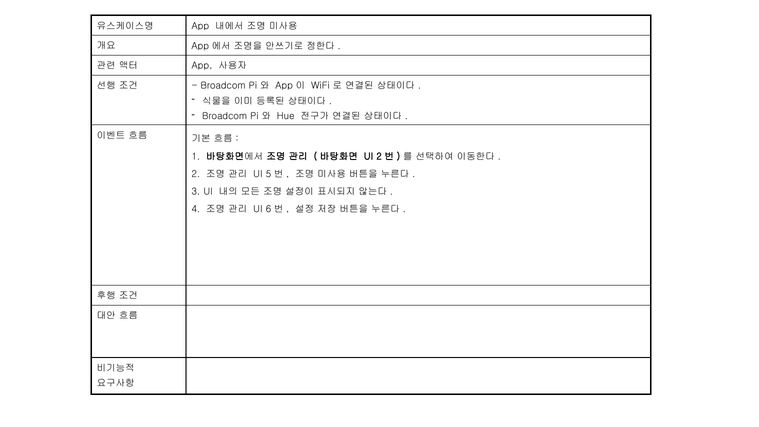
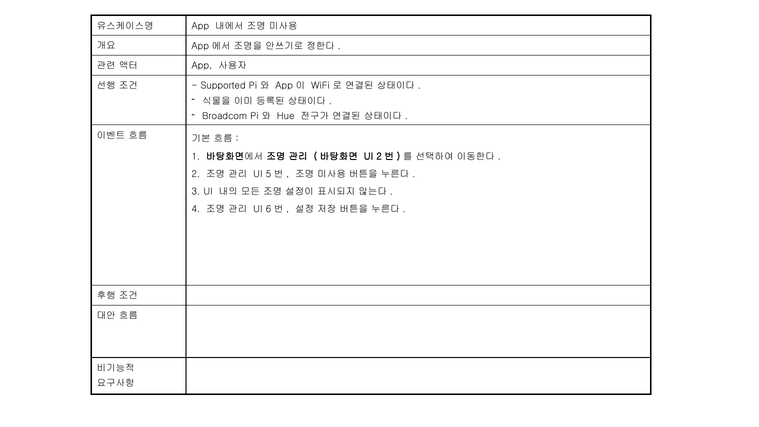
Broadcom at (223, 86): Broadcom -> Supported
